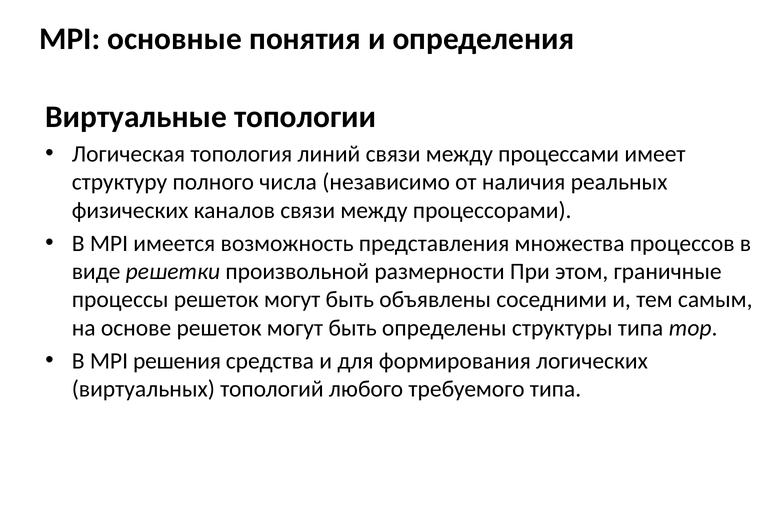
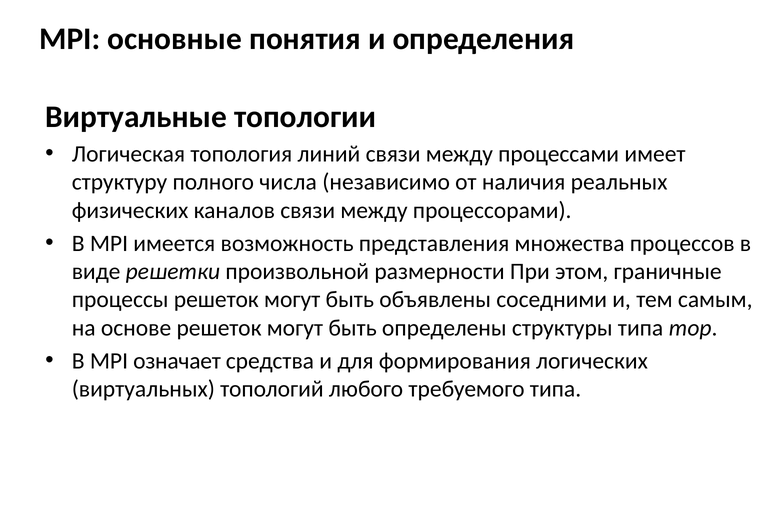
решения: решения -> означает
